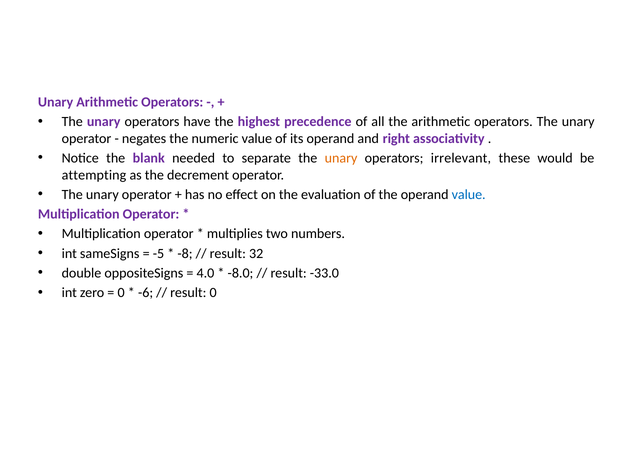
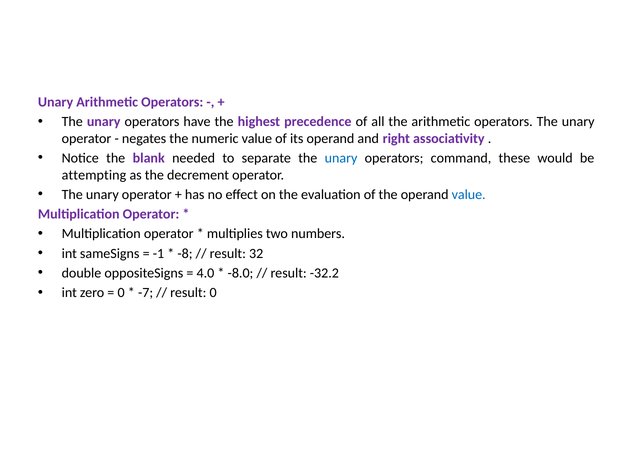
unary at (341, 158) colour: orange -> blue
irrelevant: irrelevant -> command
-5: -5 -> -1
-33.0: -33.0 -> -32.2
-6: -6 -> -7
